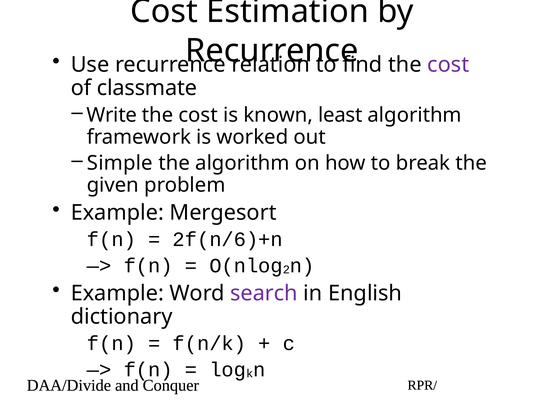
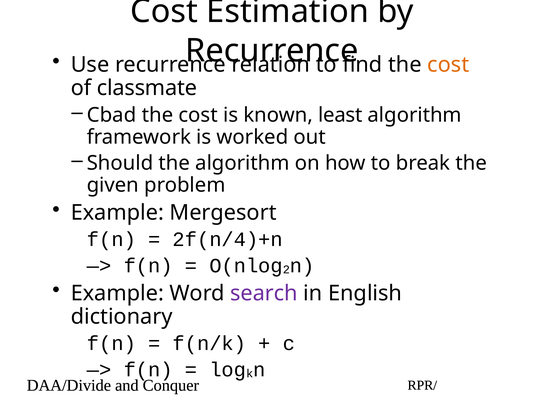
cost at (448, 65) colour: purple -> orange
Write: Write -> Cbad
Simple: Simple -> Should
2f(n/6)+n: 2f(n/6)+n -> 2f(n/4)+n
